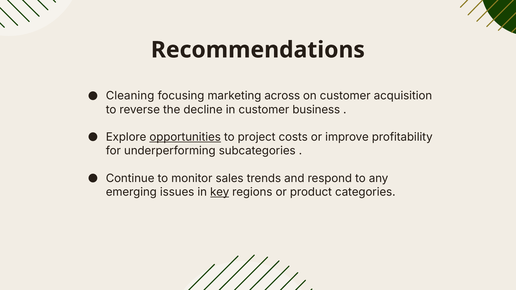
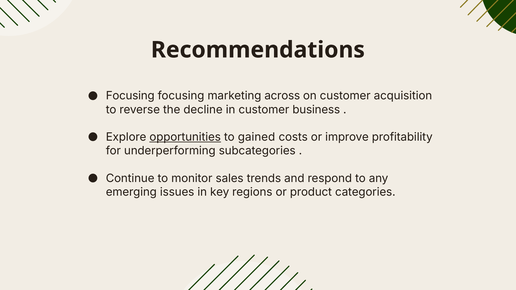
Cleaning at (130, 96): Cleaning -> Focusing
project: project -> gained
key underline: present -> none
